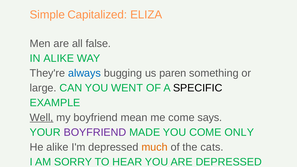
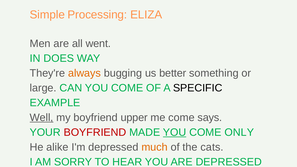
Capitalized: Capitalized -> Processing
false: false -> went
IN ALIKE: ALIKE -> DOES
always colour: blue -> orange
paren: paren -> better
CAN YOU WENT: WENT -> COME
mean: mean -> upper
BOYFRIEND at (95, 132) colour: purple -> red
YOU at (175, 132) underline: none -> present
